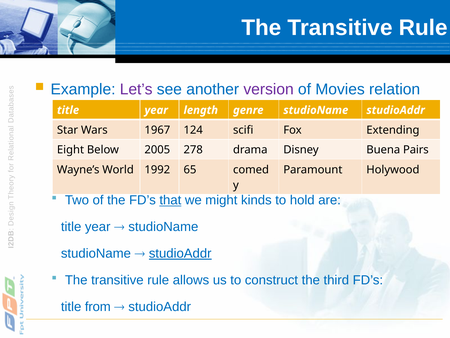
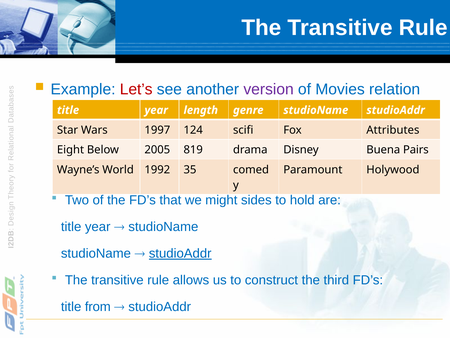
Let’s colour: purple -> red
1967: 1967 -> 1997
Extending: Extending -> Attributes
278: 278 -> 819
65: 65 -> 35
that underline: present -> none
kinds: kinds -> sides
